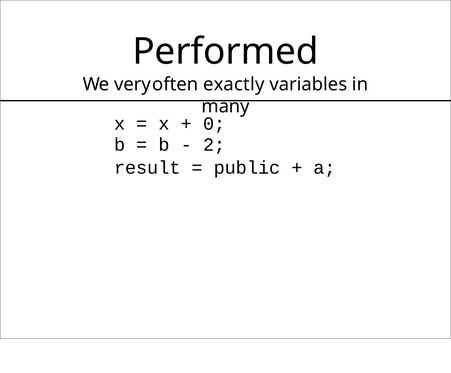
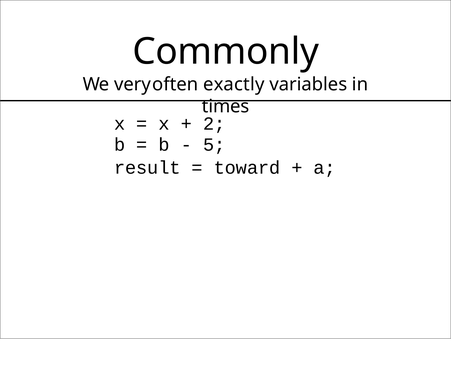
Performed: Performed -> Commonly
many: many -> times
0: 0 -> 2
2: 2 -> 5
public: public -> toward
